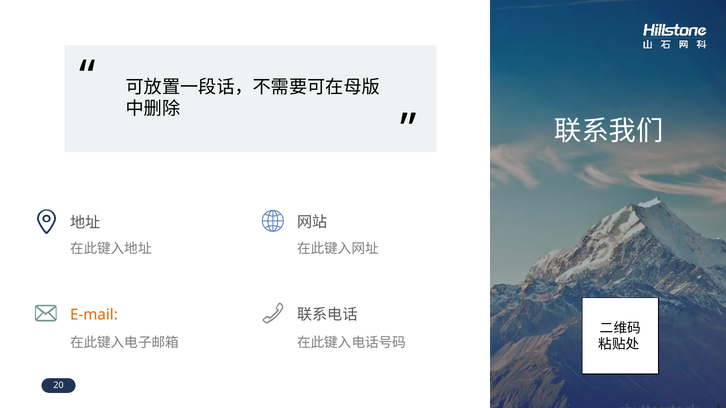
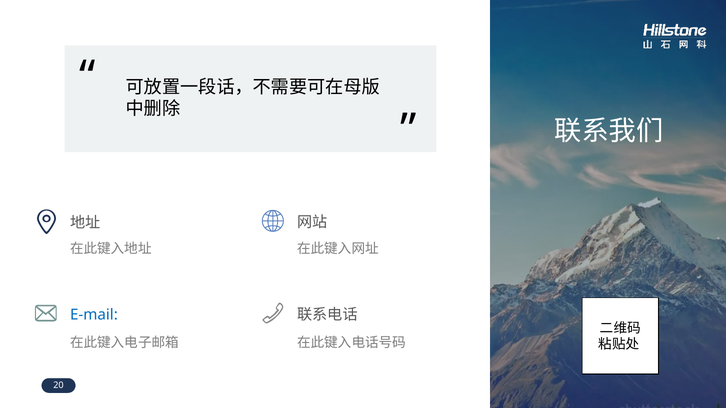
E-mail colour: orange -> blue
